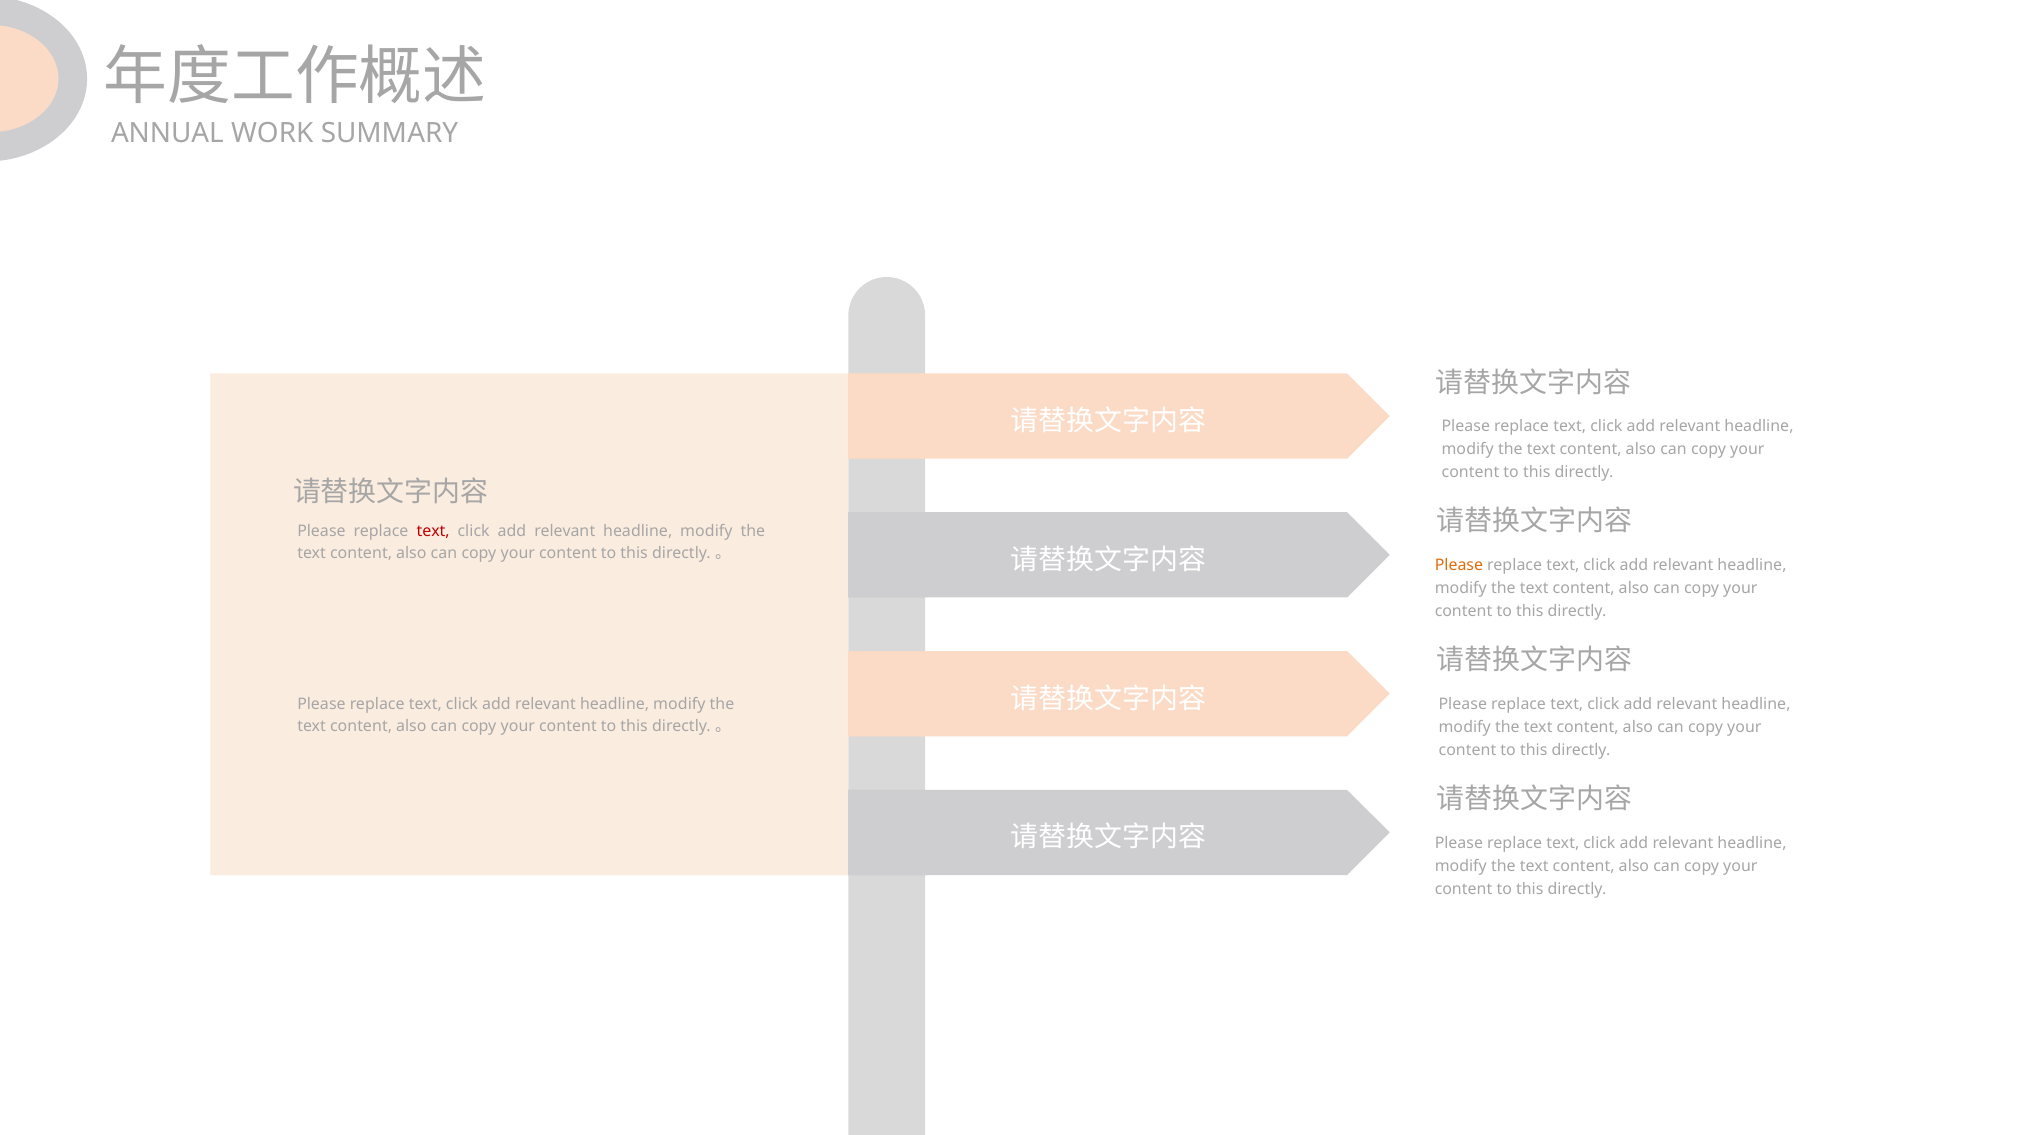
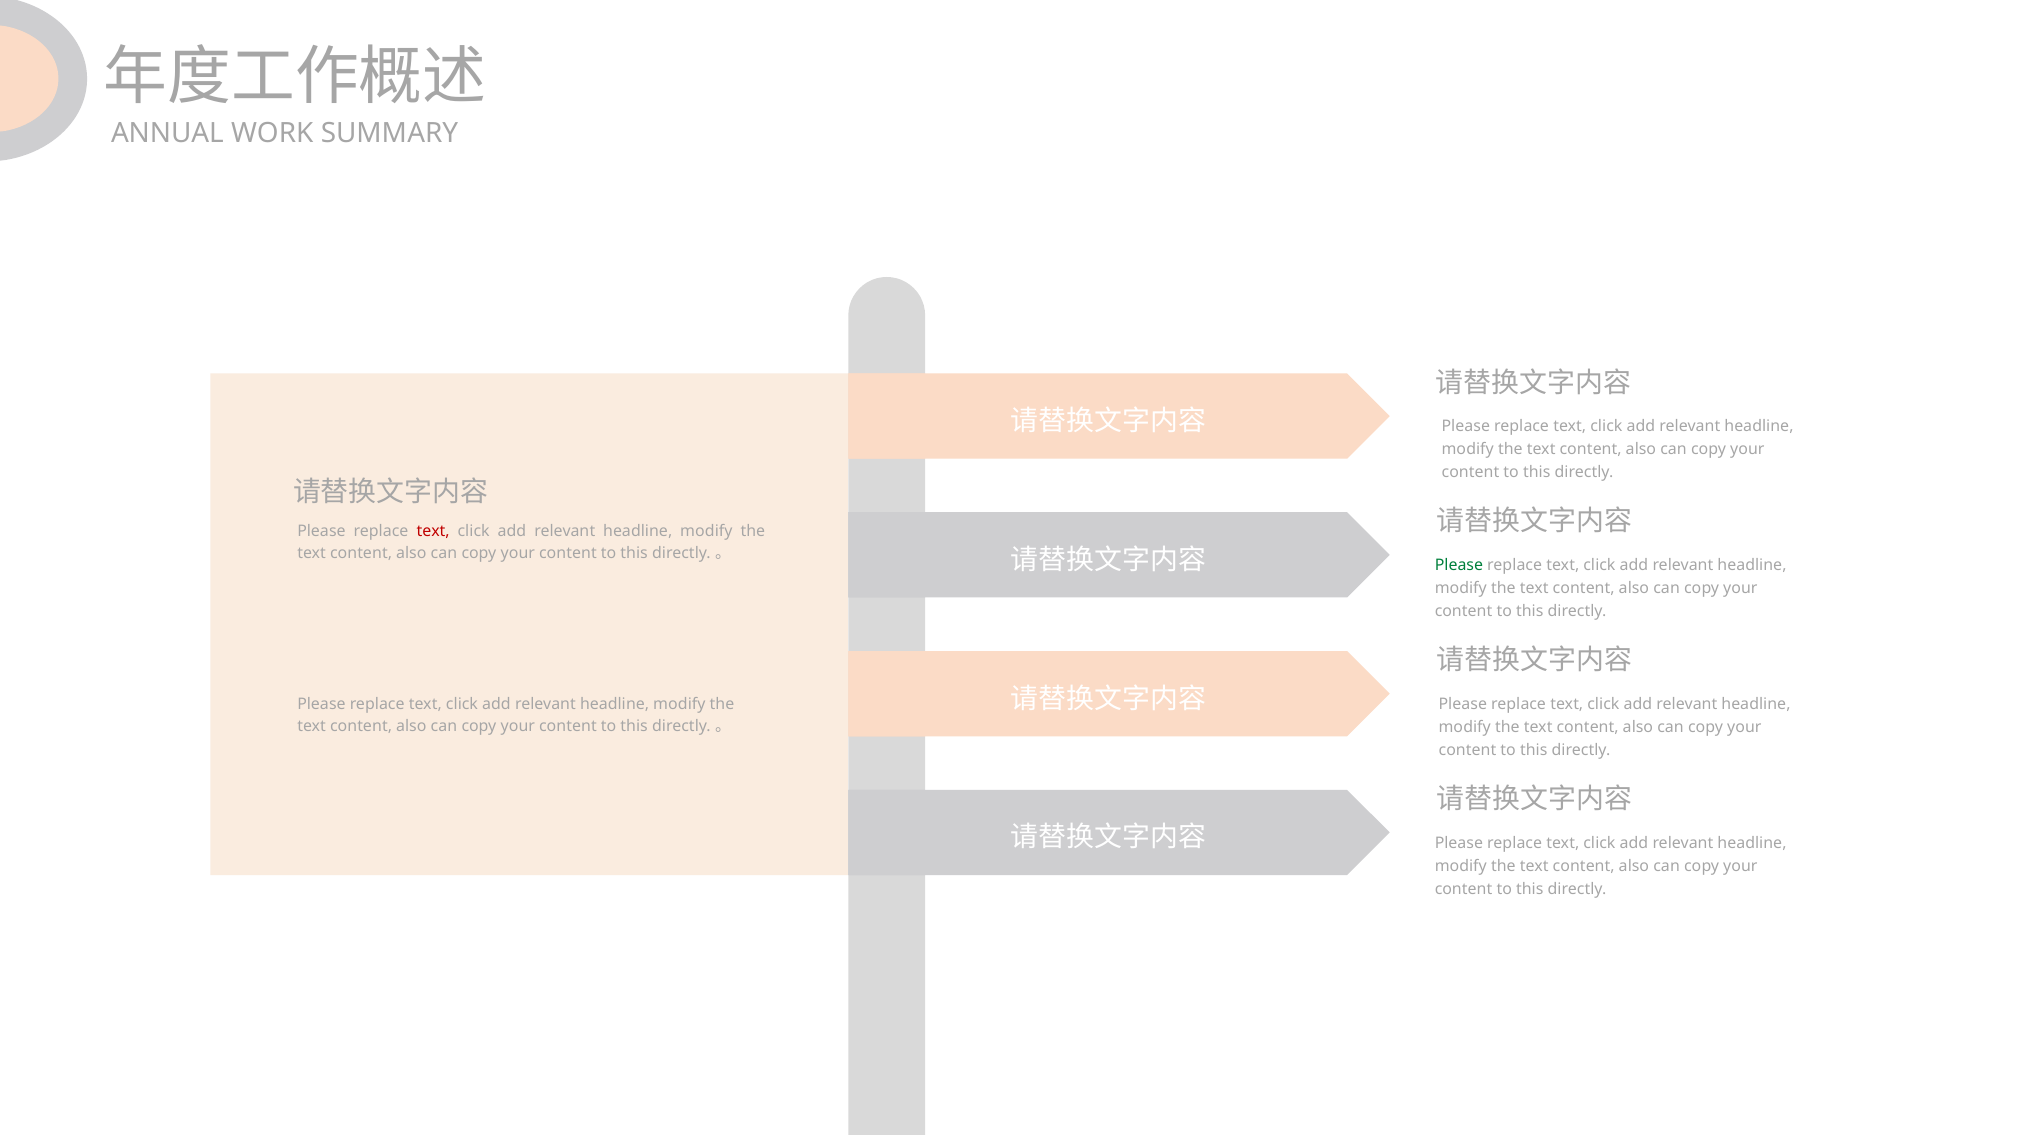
Please at (1459, 565) colour: orange -> green
